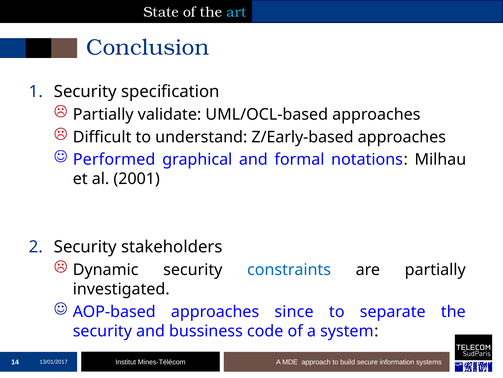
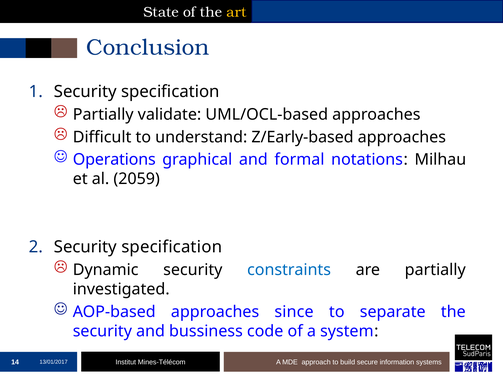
art colour: light blue -> yellow
Performed: Performed -> Operations
2001: 2001 -> 2059
stakeholders at (172, 247): stakeholders -> specification
